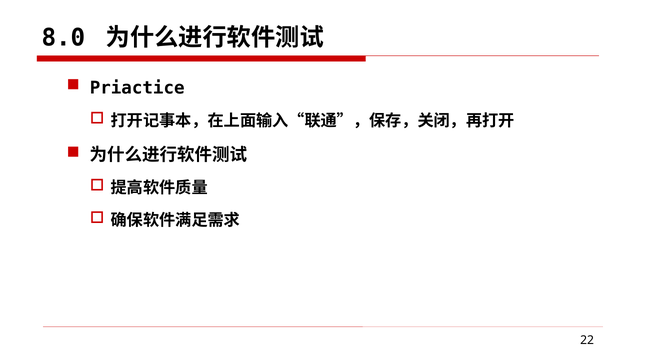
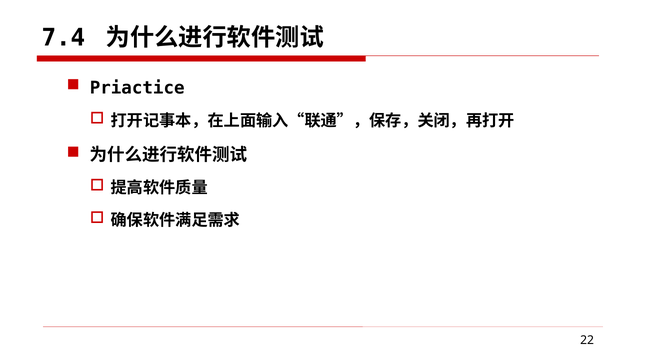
8.0: 8.0 -> 7.4
